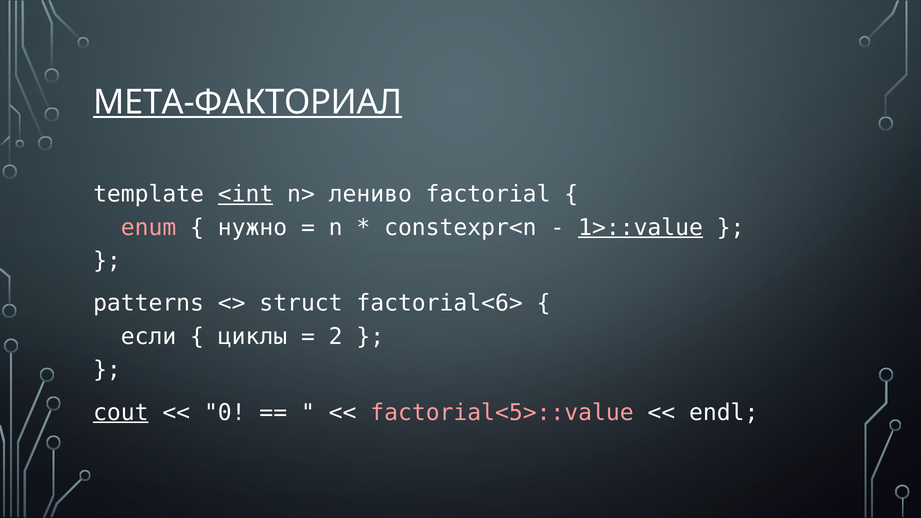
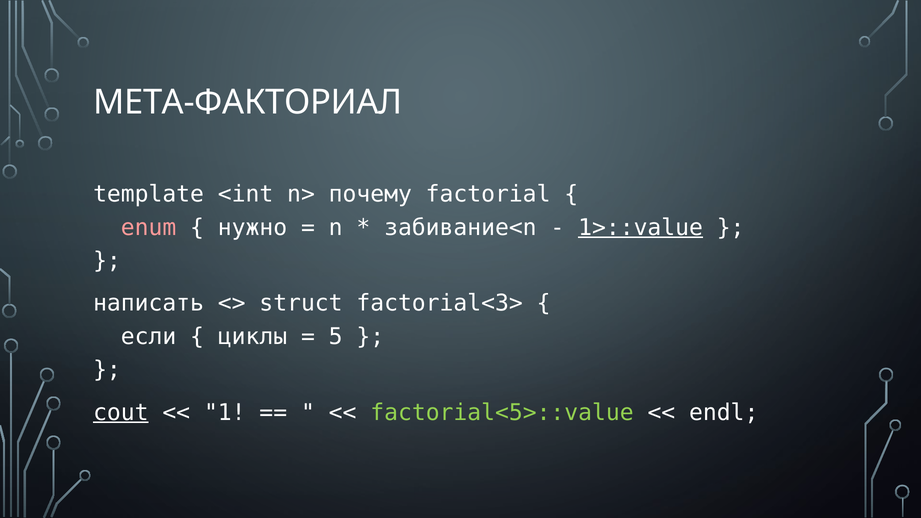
МЕТА-ФАКТОРИАЛ underline: present -> none
<int underline: present -> none
лениво: лениво -> почему
constexpr<n: constexpr<n -> забивание<n
patterns: patterns -> написать
factorial<6>: factorial<6> -> factorial<3>
2: 2 -> 5
0: 0 -> 1
factorial<5>::value colour: pink -> light green
